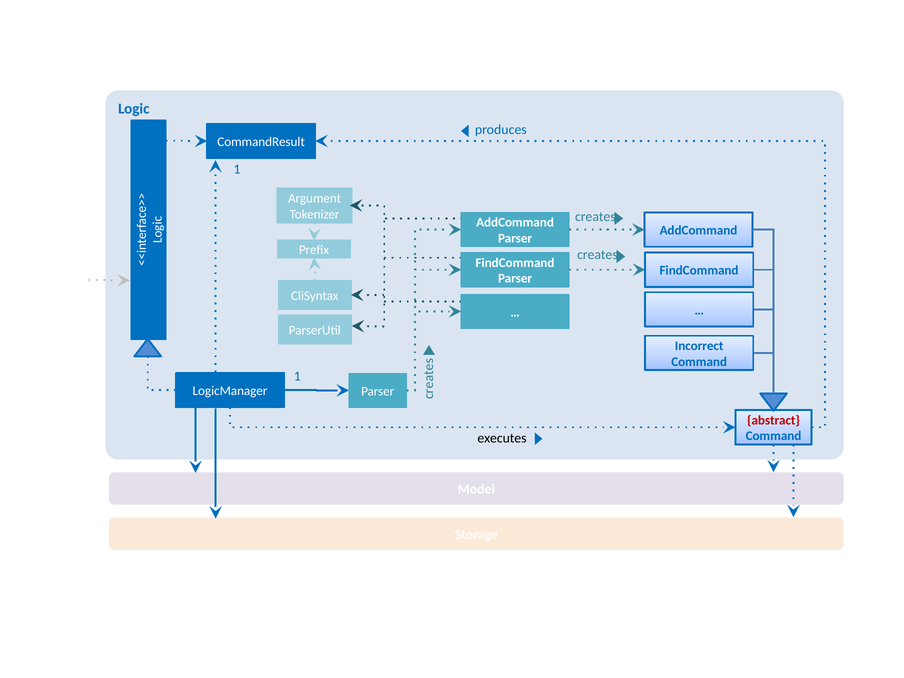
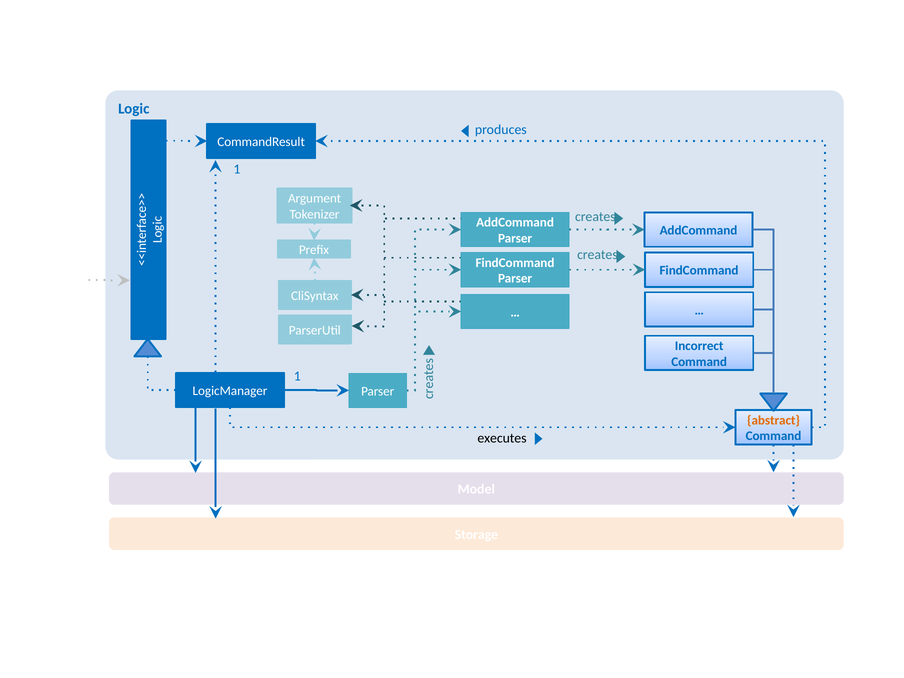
abstract colour: red -> orange
